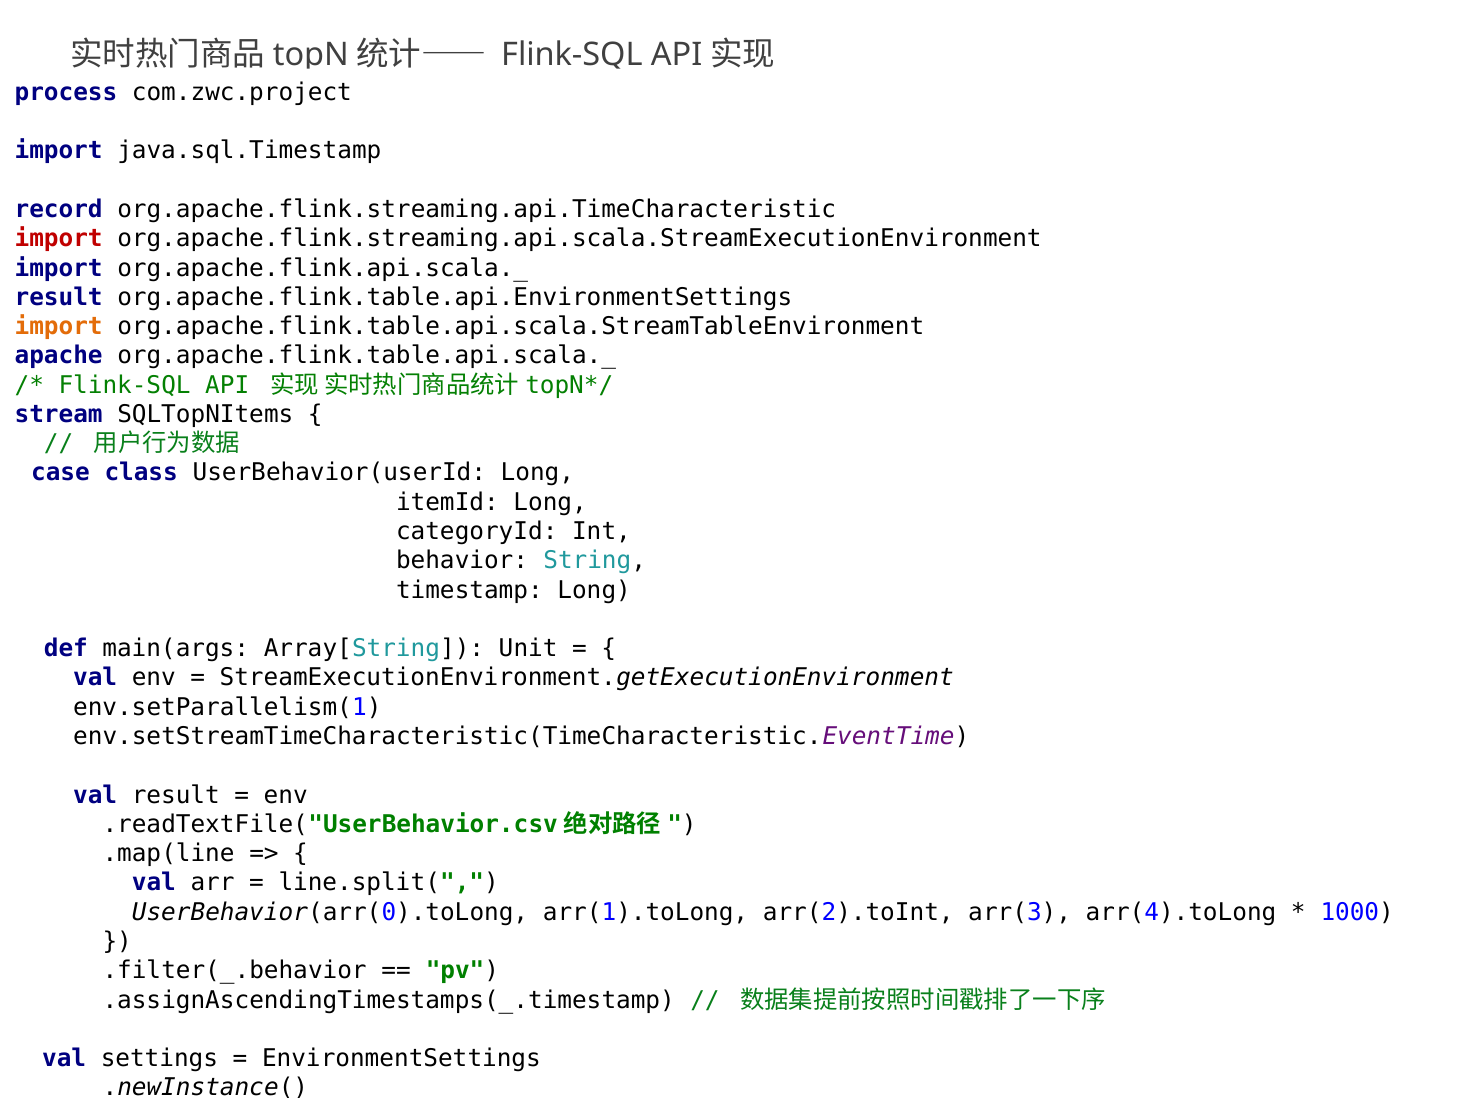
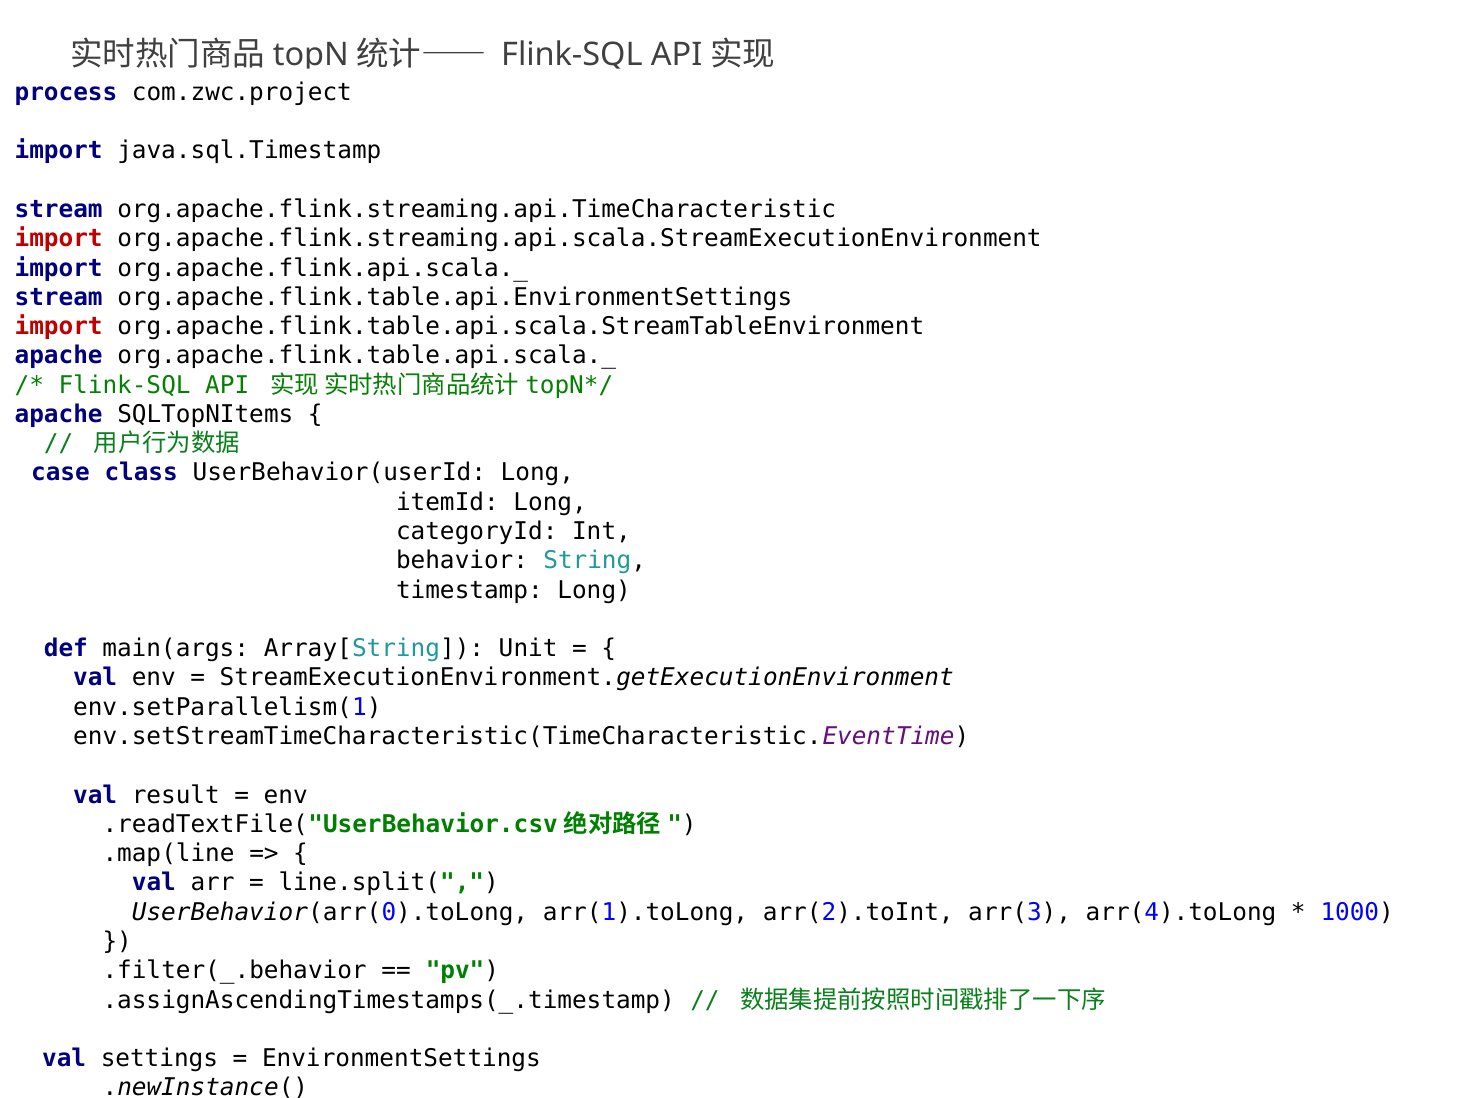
record at (59, 209): record -> stream
result at (59, 297): result -> stream
import at (59, 327) colour: orange -> red
stream at (59, 414): stream -> apache
